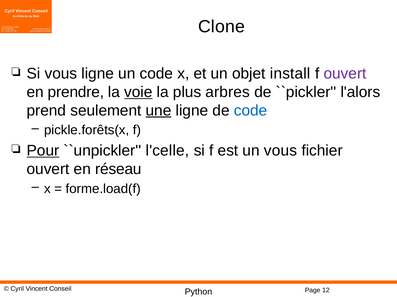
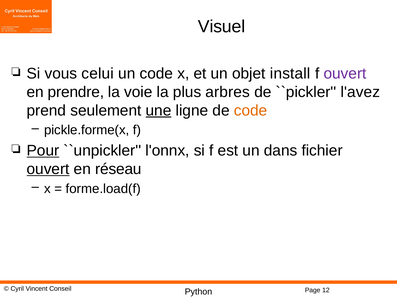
Clone: Clone -> Visuel
vous ligne: ligne -> celui
voie underline: present -> none
l'alors: l'alors -> l'avez
code at (251, 111) colour: blue -> orange
pickle.forêts(x: pickle.forêts(x -> pickle.forme(x
l'celle: l'celle -> l'onnx
un vous: vous -> dans
ouvert at (48, 169) underline: none -> present
